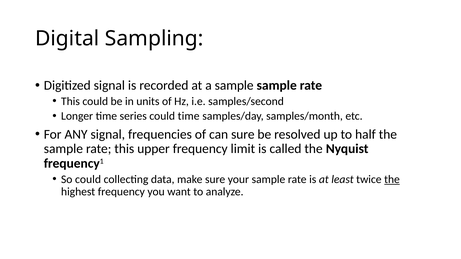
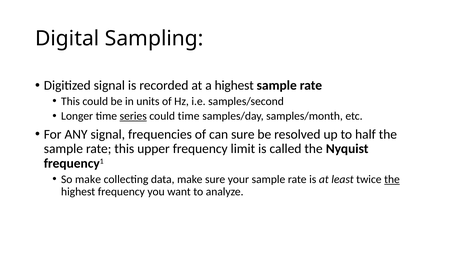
a sample: sample -> highest
series underline: none -> present
So could: could -> make
